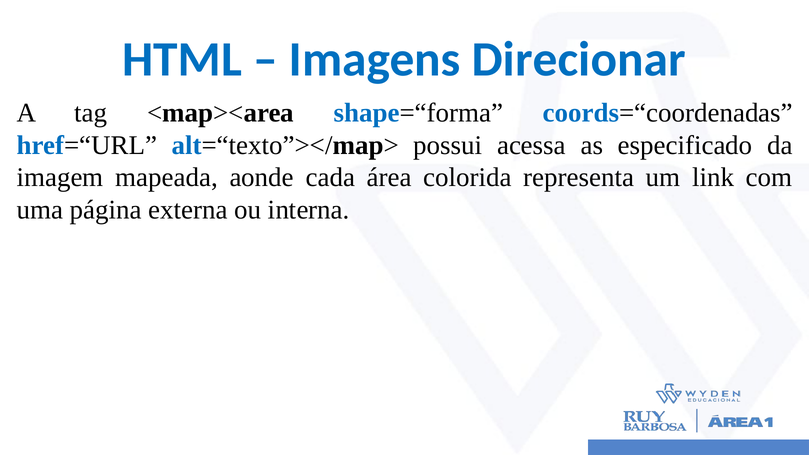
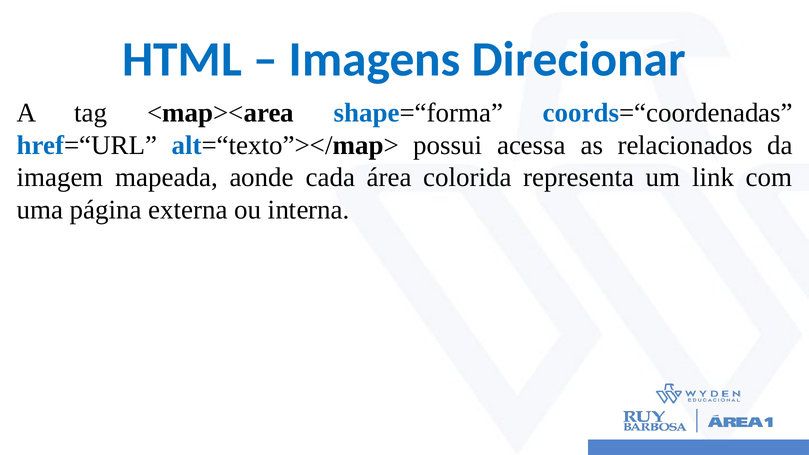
especificado: especificado -> relacionados
